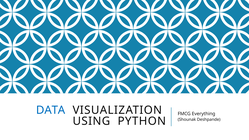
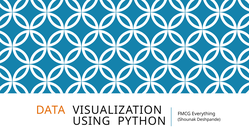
DATA colour: blue -> orange
